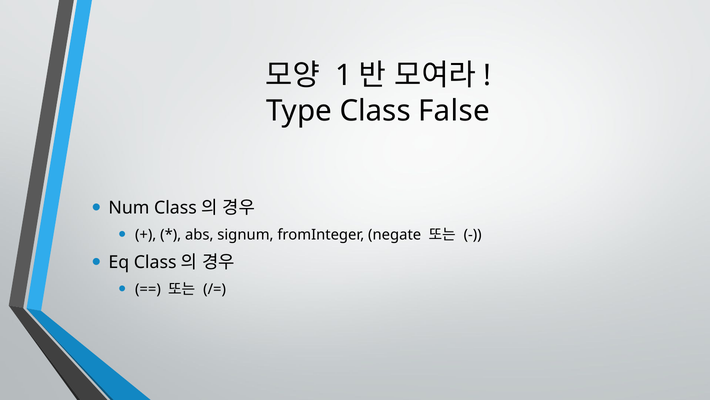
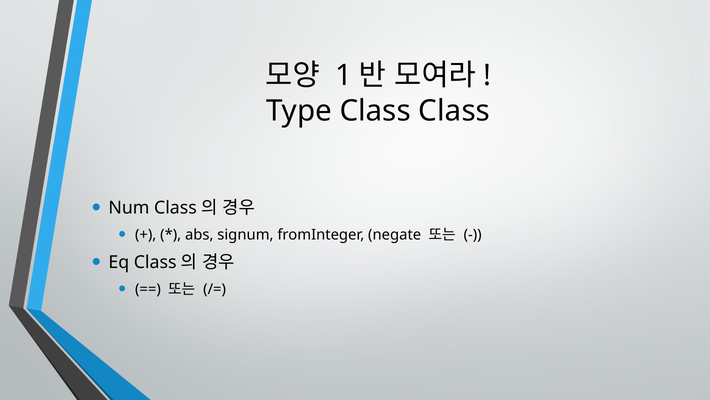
Class False: False -> Class
